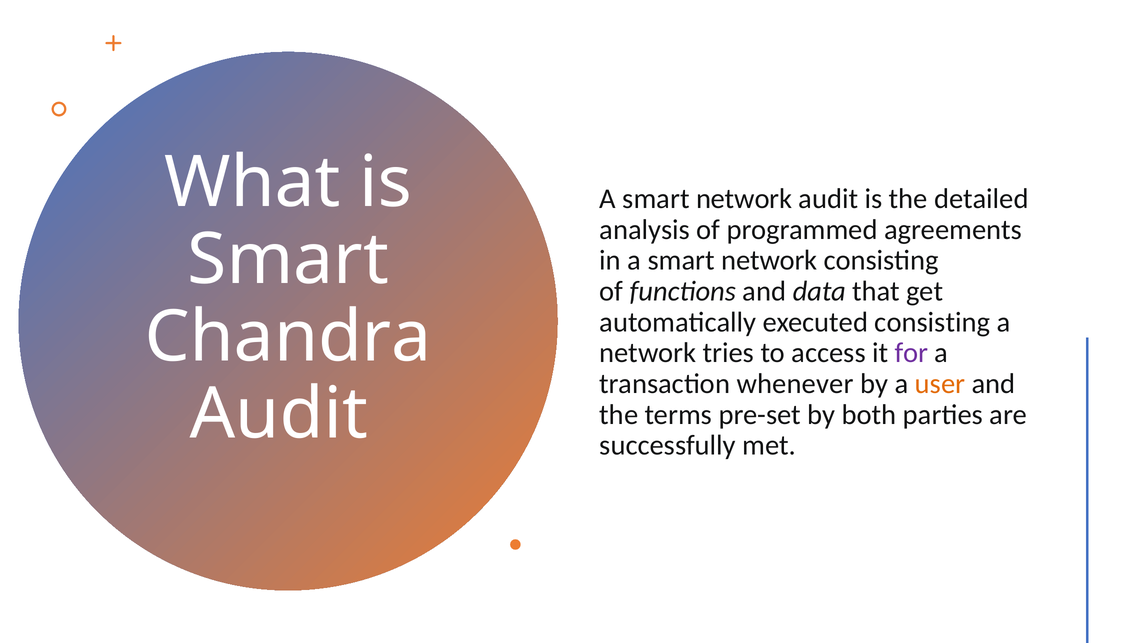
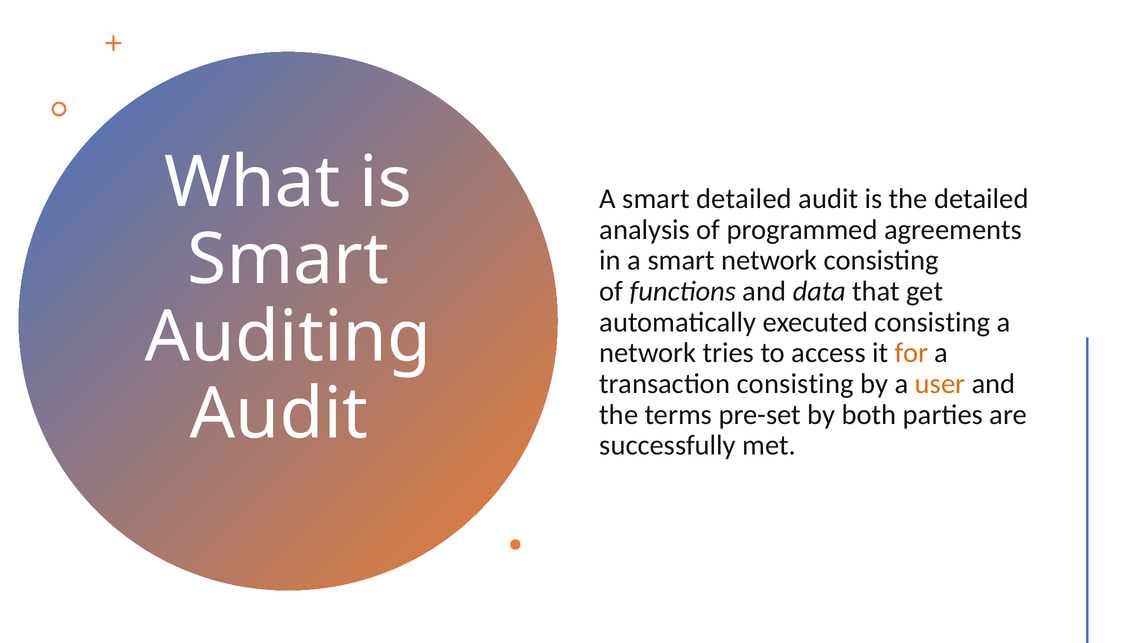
network at (744, 199): network -> detailed
Chandra: Chandra -> Auditing
for colour: purple -> orange
transaction whenever: whenever -> consisting
